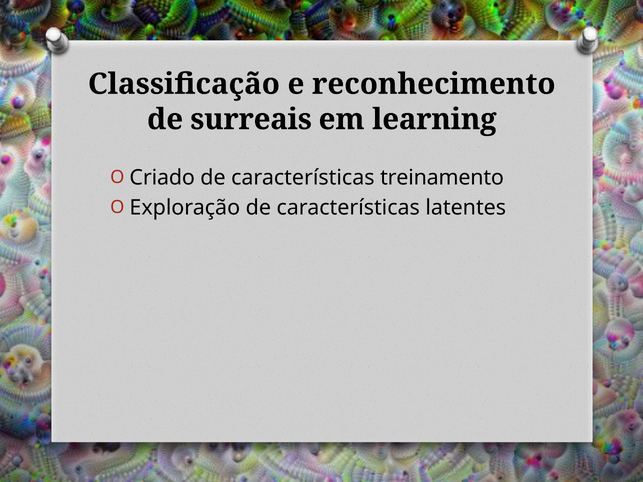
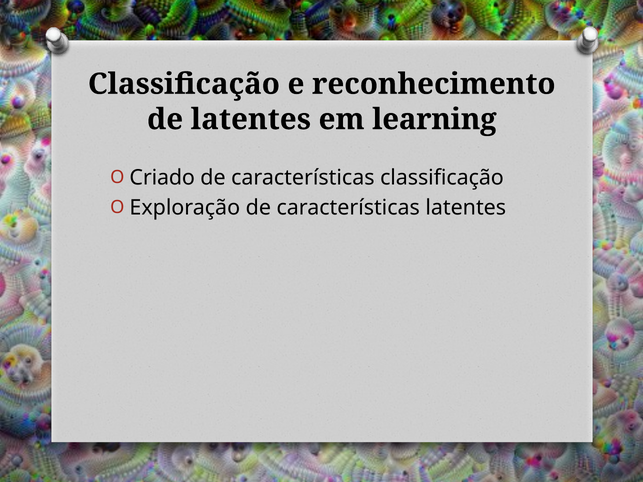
de surreais: surreais -> latentes
características treinamento: treinamento -> classificação
